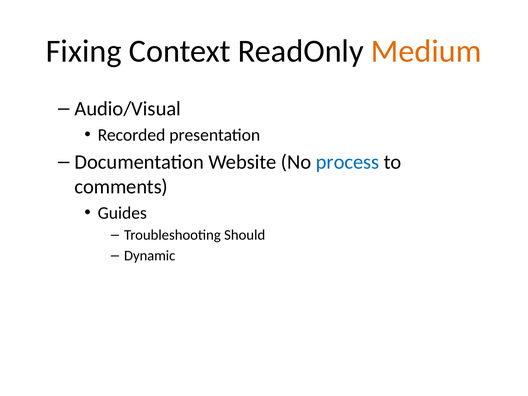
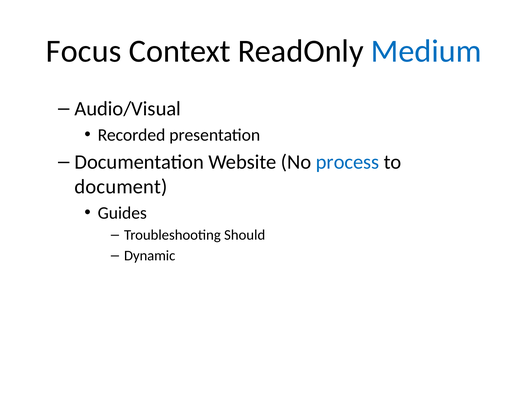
Fixing: Fixing -> Focus
Medium colour: orange -> blue
comments: comments -> document
